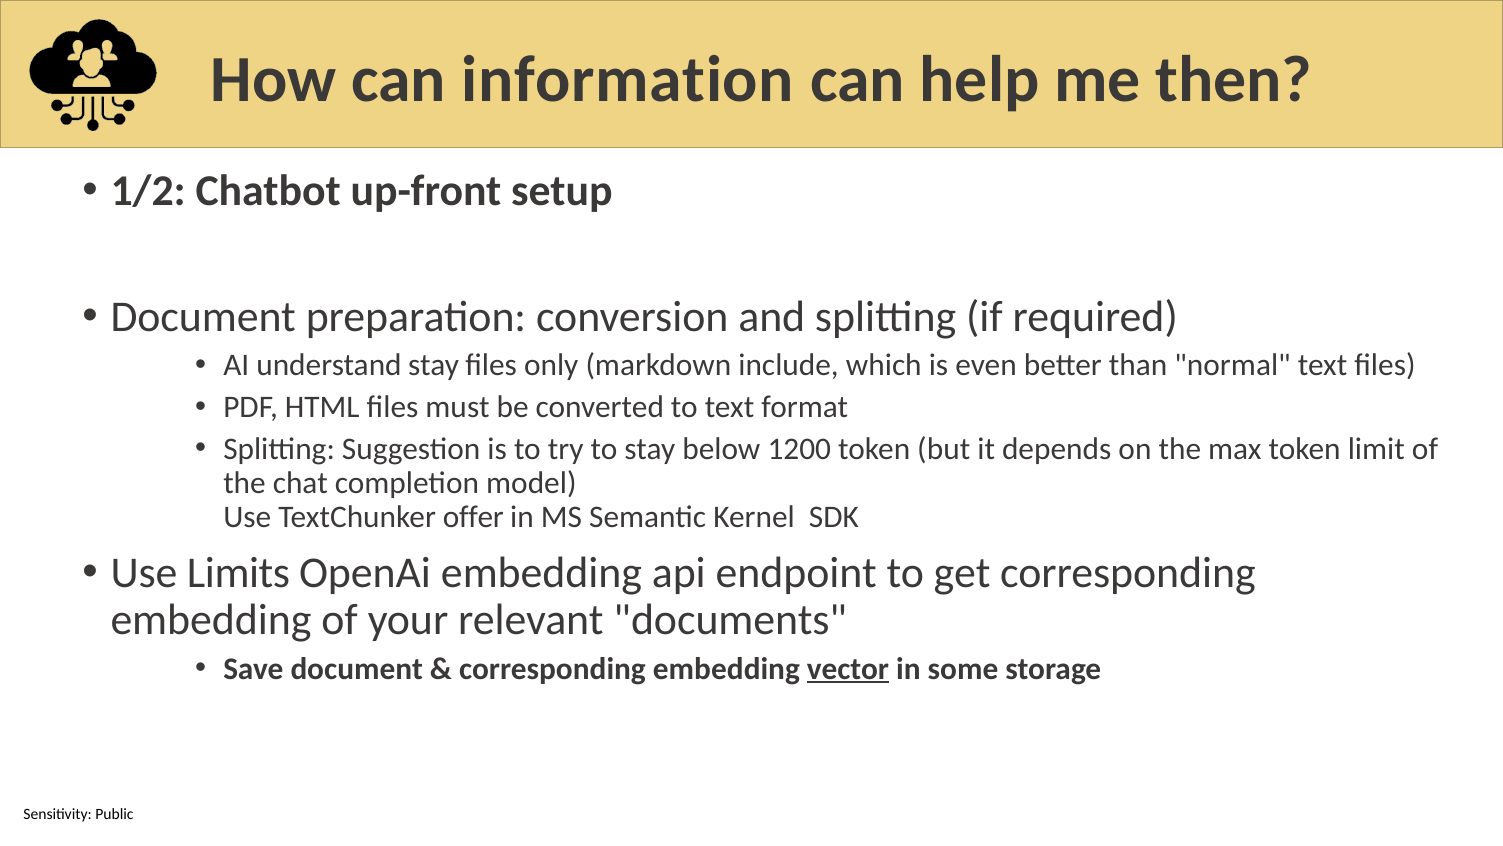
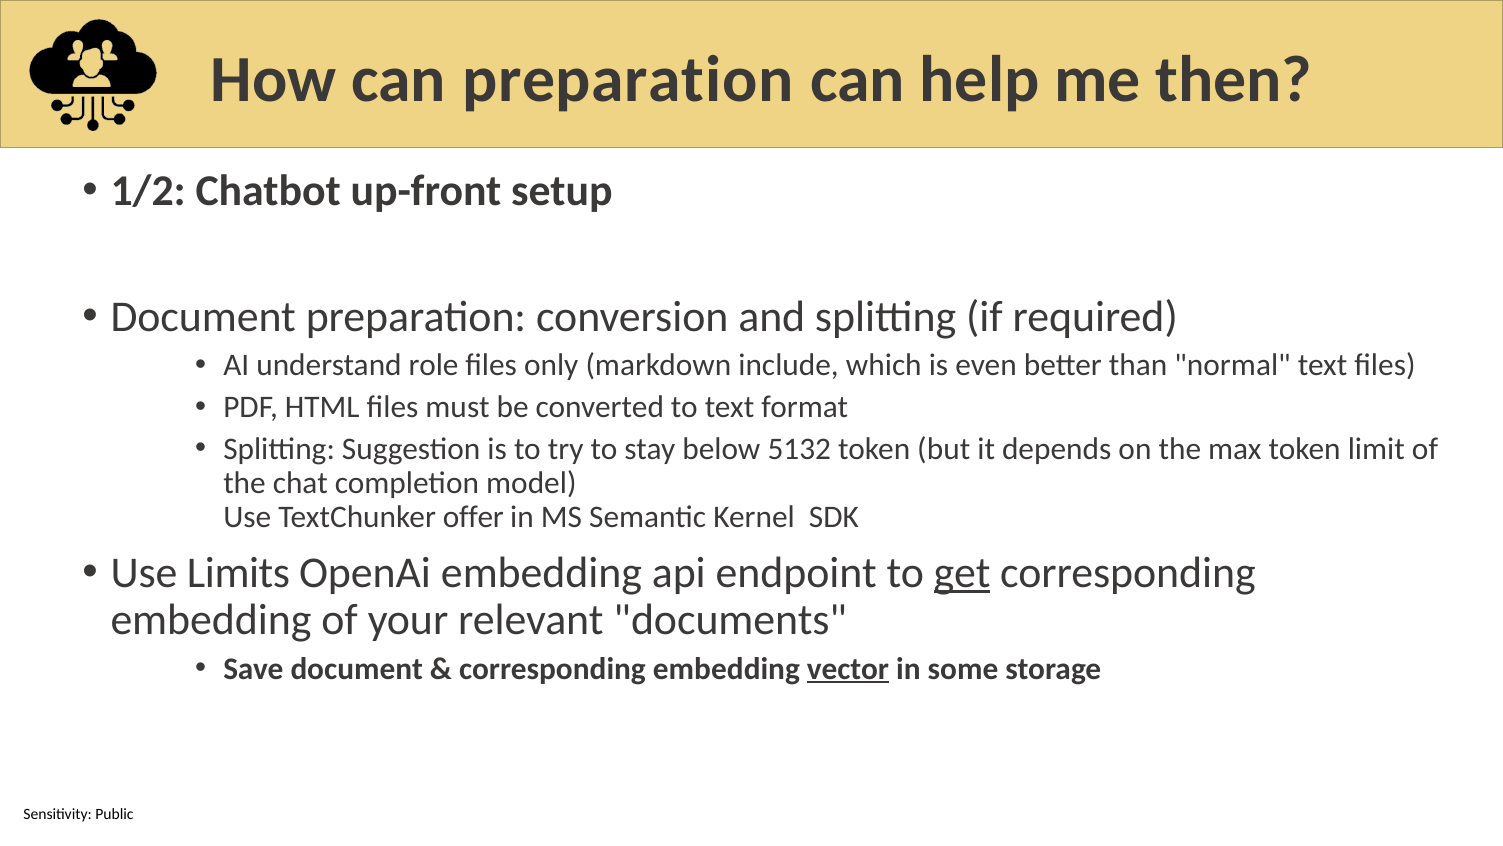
can information: information -> preparation
understand stay: stay -> role
1200: 1200 -> 5132
get underline: none -> present
